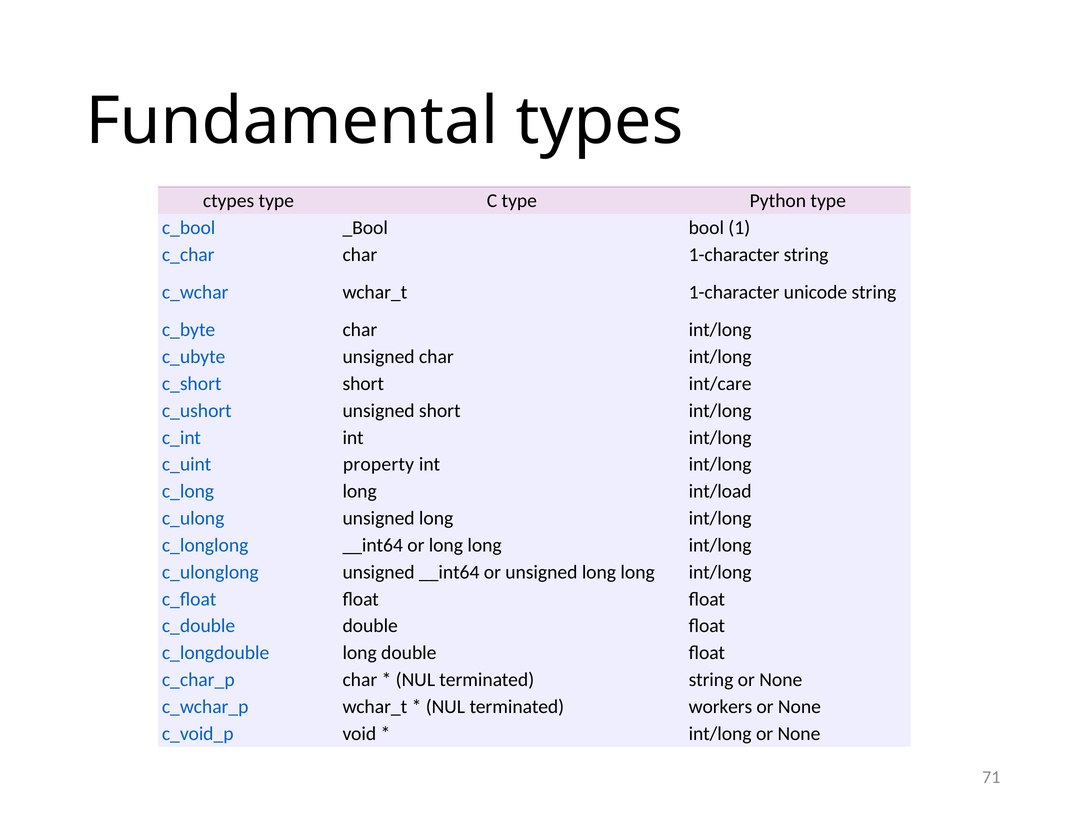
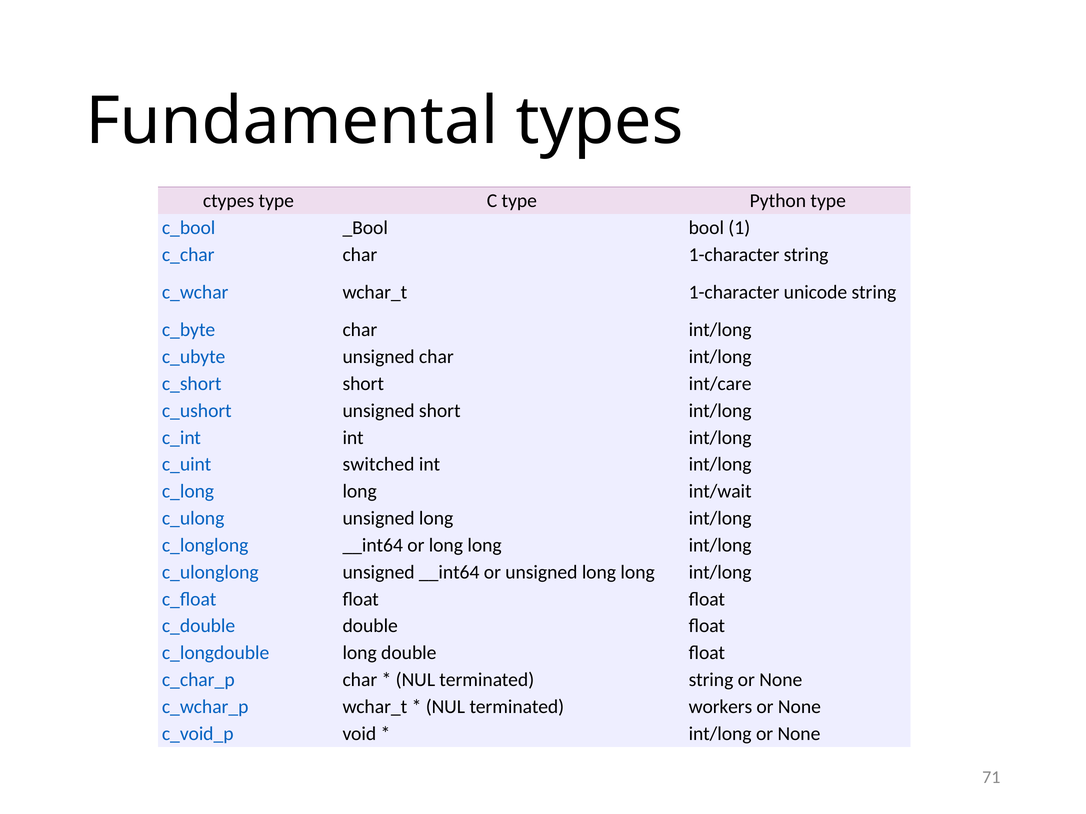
property: property -> switched
int/load: int/load -> int/wait
